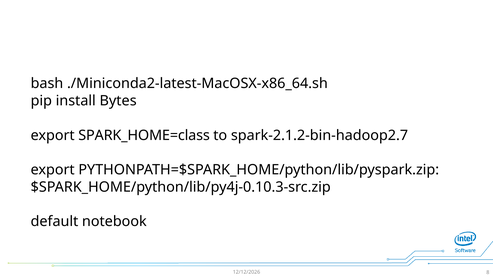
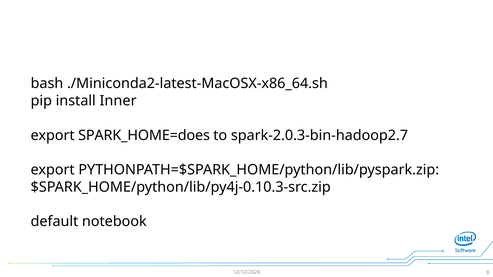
Bytes: Bytes -> Inner
SPARK_HOME=class: SPARK_HOME=class -> SPARK_HOME=does
spark-2.1.2-bin-hadoop2.7: spark-2.1.2-bin-hadoop2.7 -> spark-2.0.3-bin-hadoop2.7
